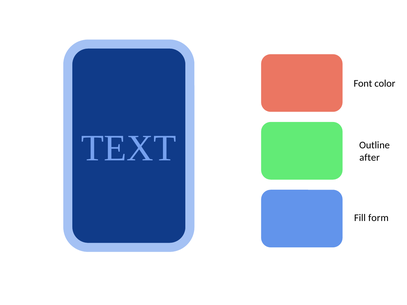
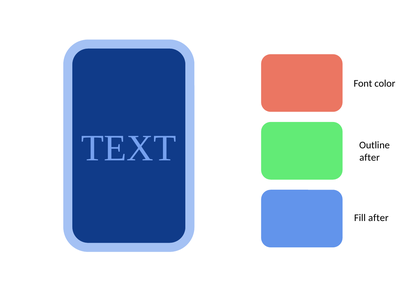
Fill form: form -> after
